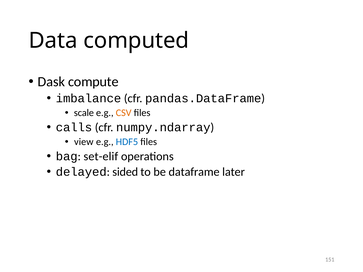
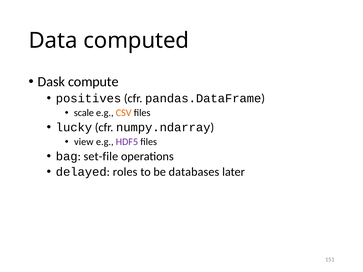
imbalance: imbalance -> positives
calls: calls -> lucky
HDF5 colour: blue -> purple
set-elif: set-elif -> set-file
sided: sided -> roles
dataframe: dataframe -> databases
